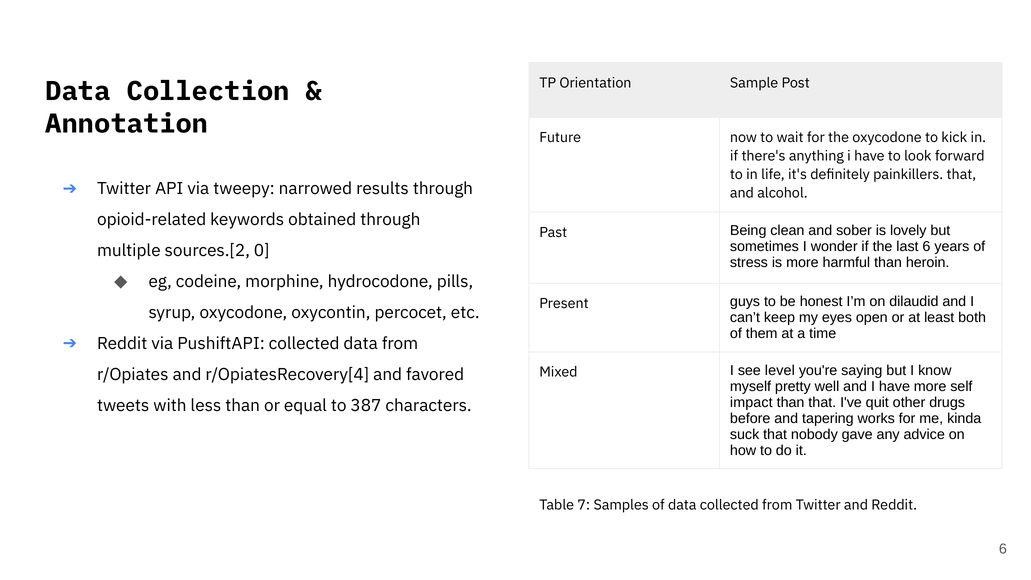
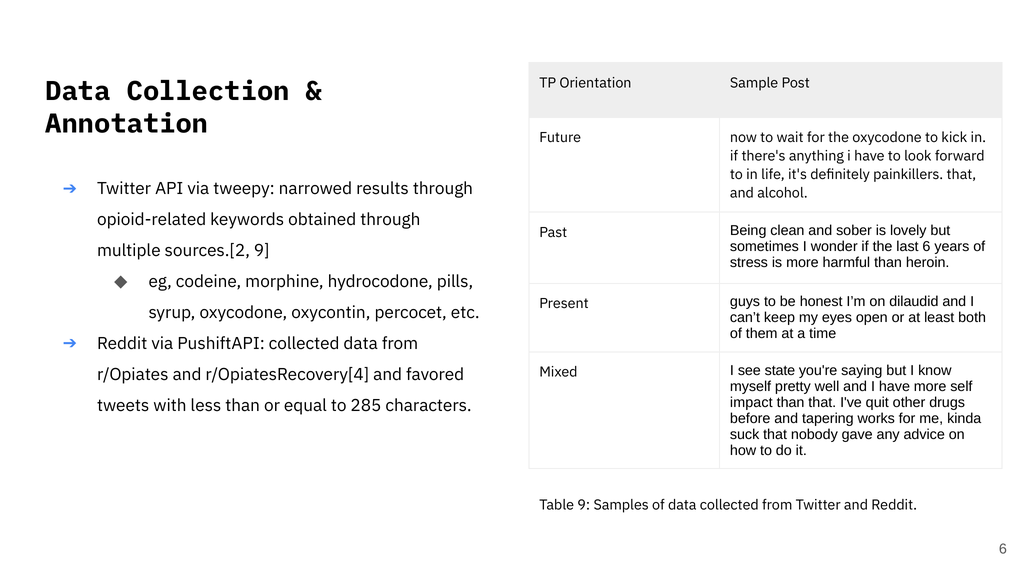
sources.[2 0: 0 -> 9
level: level -> state
387: 387 -> 285
Table 7: 7 -> 9
